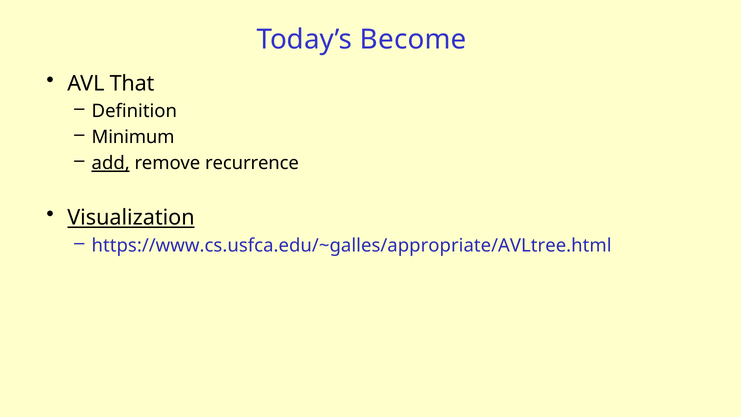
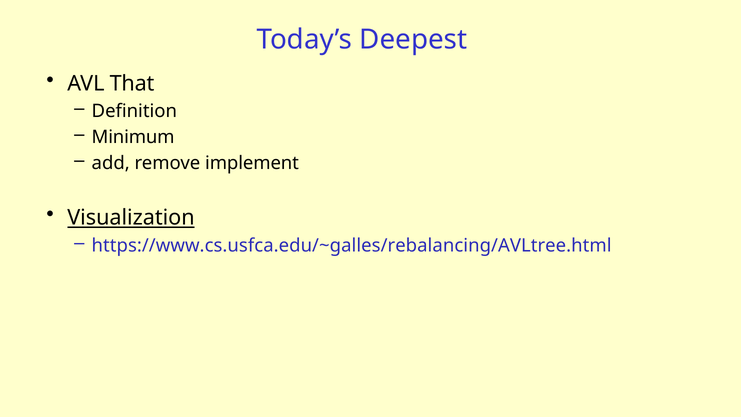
Become: Become -> Deepest
add underline: present -> none
recurrence: recurrence -> implement
https://www.cs.usfca.edu/~galles/appropriate/AVLtree.html: https://www.cs.usfca.edu/~galles/appropriate/AVLtree.html -> https://www.cs.usfca.edu/~galles/rebalancing/AVLtree.html
